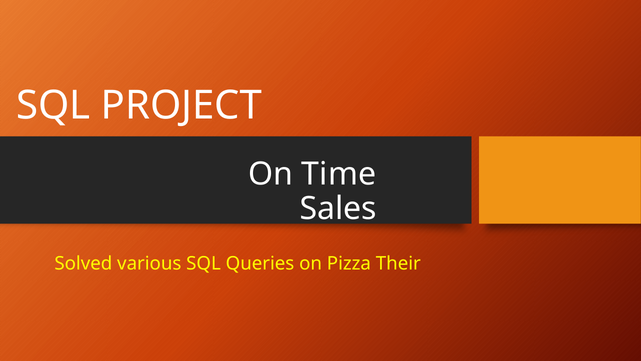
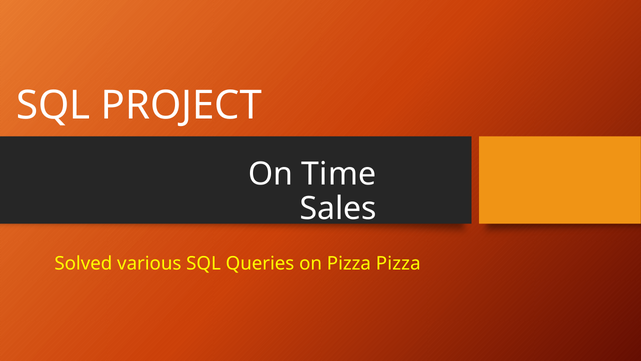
Pizza Their: Their -> Pizza
